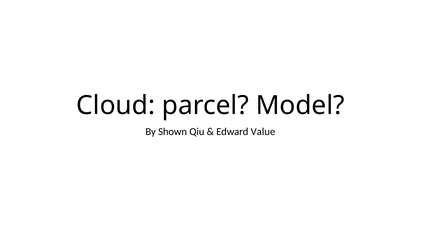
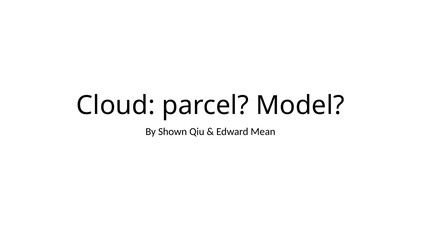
Value: Value -> Mean
